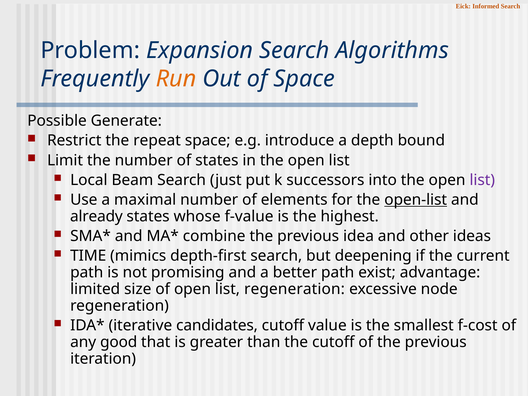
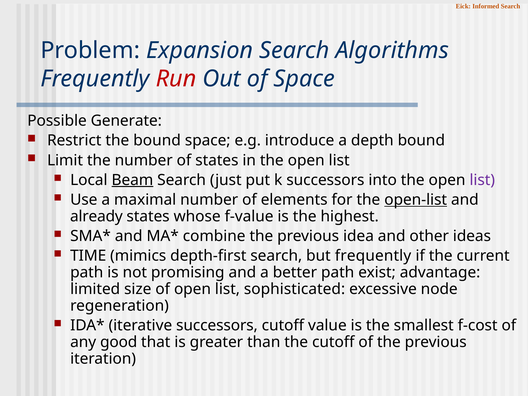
Run colour: orange -> red
the repeat: repeat -> bound
Beam underline: none -> present
but deepening: deepening -> frequently
list regeneration: regeneration -> sophisticated
iterative candidates: candidates -> successors
